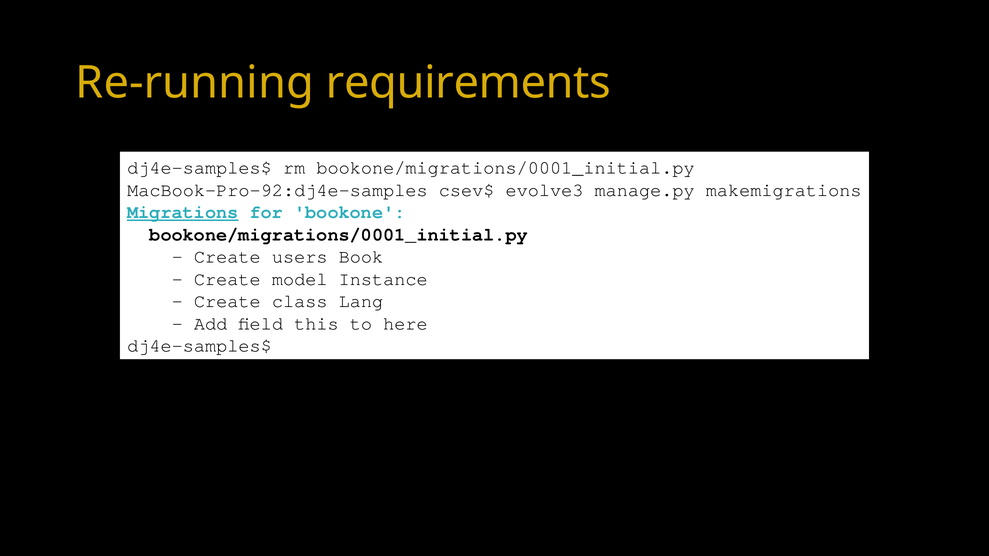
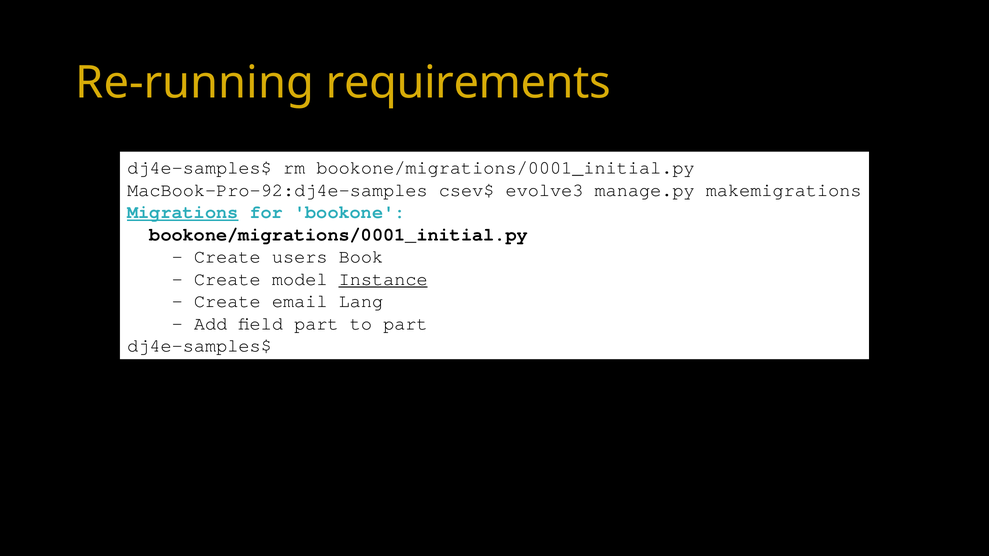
Instance underline: none -> present
class: class -> email
field this: this -> part
to here: here -> part
